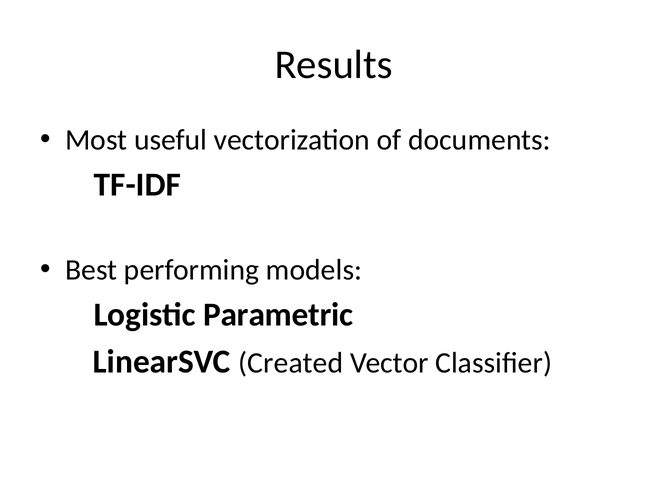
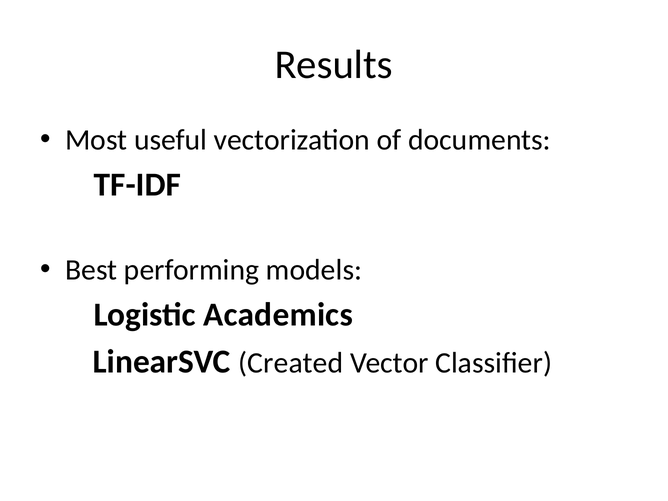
Parametric: Parametric -> Academics
